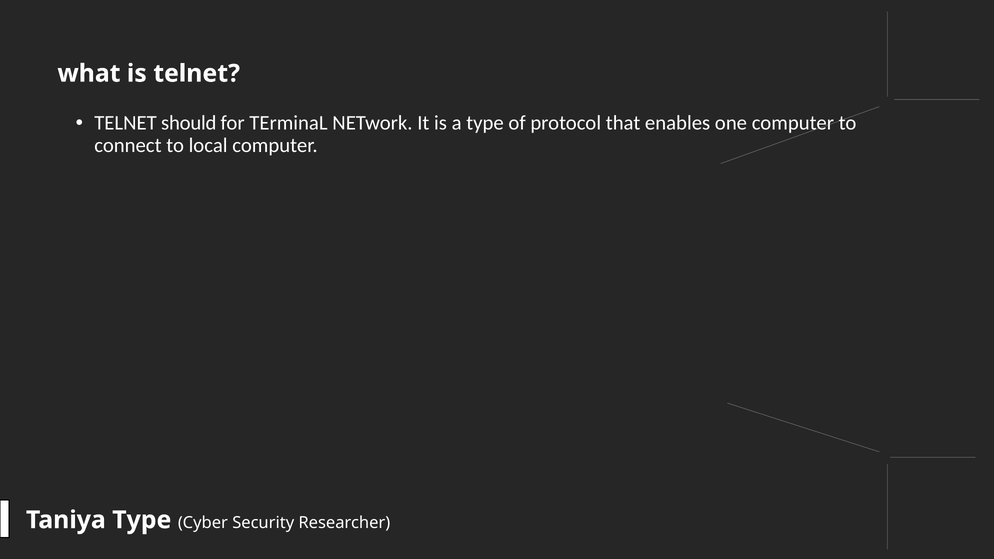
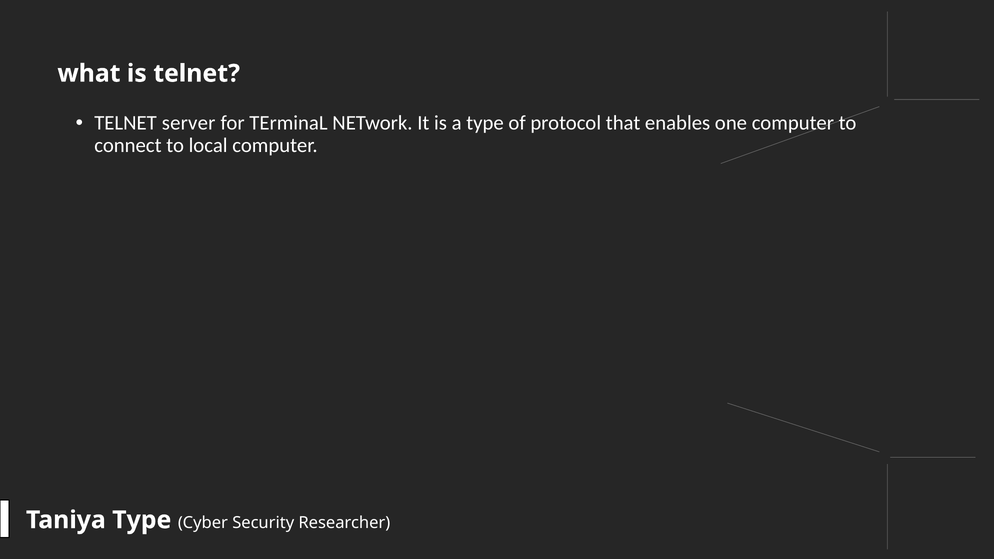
should: should -> server
